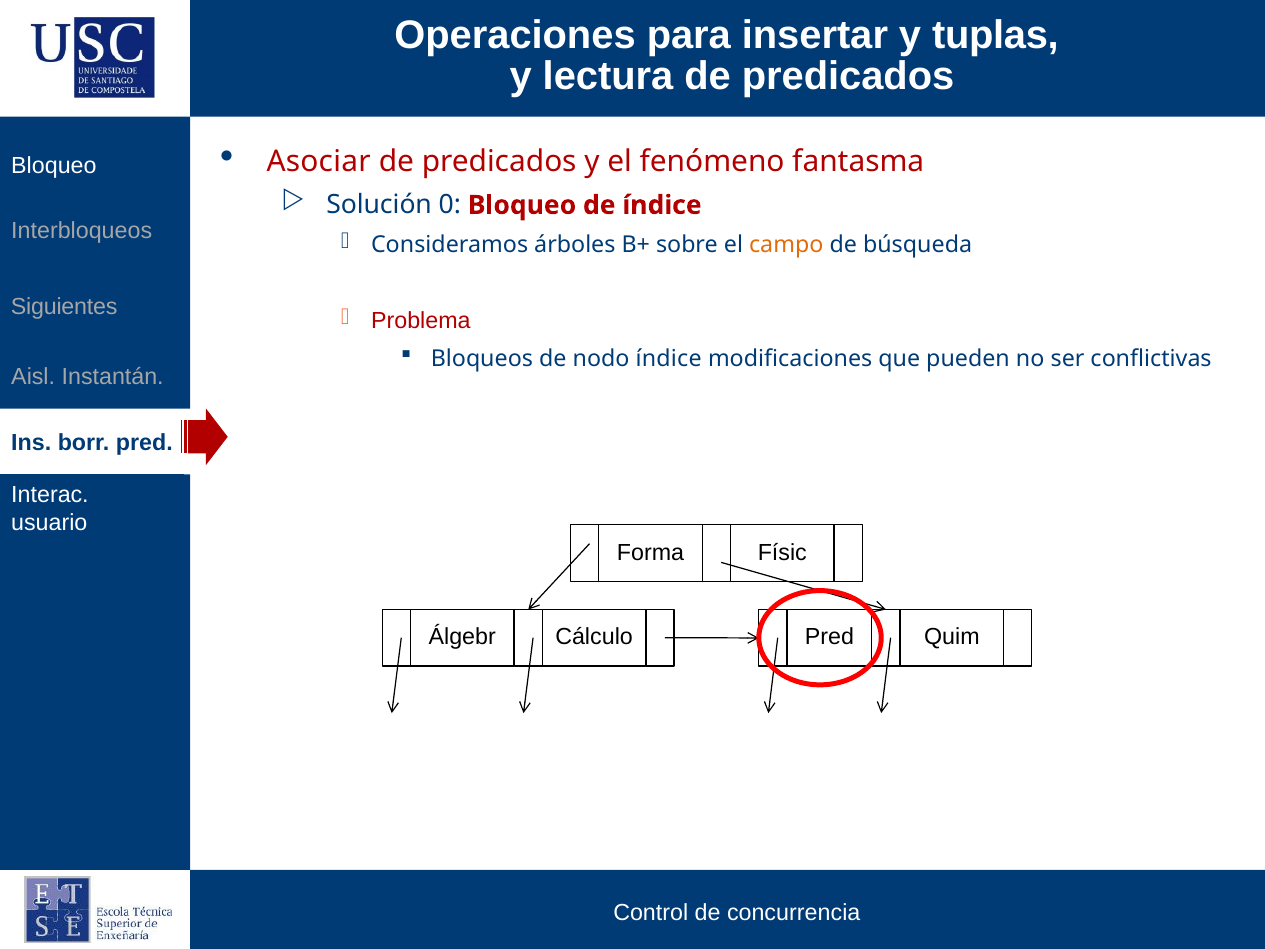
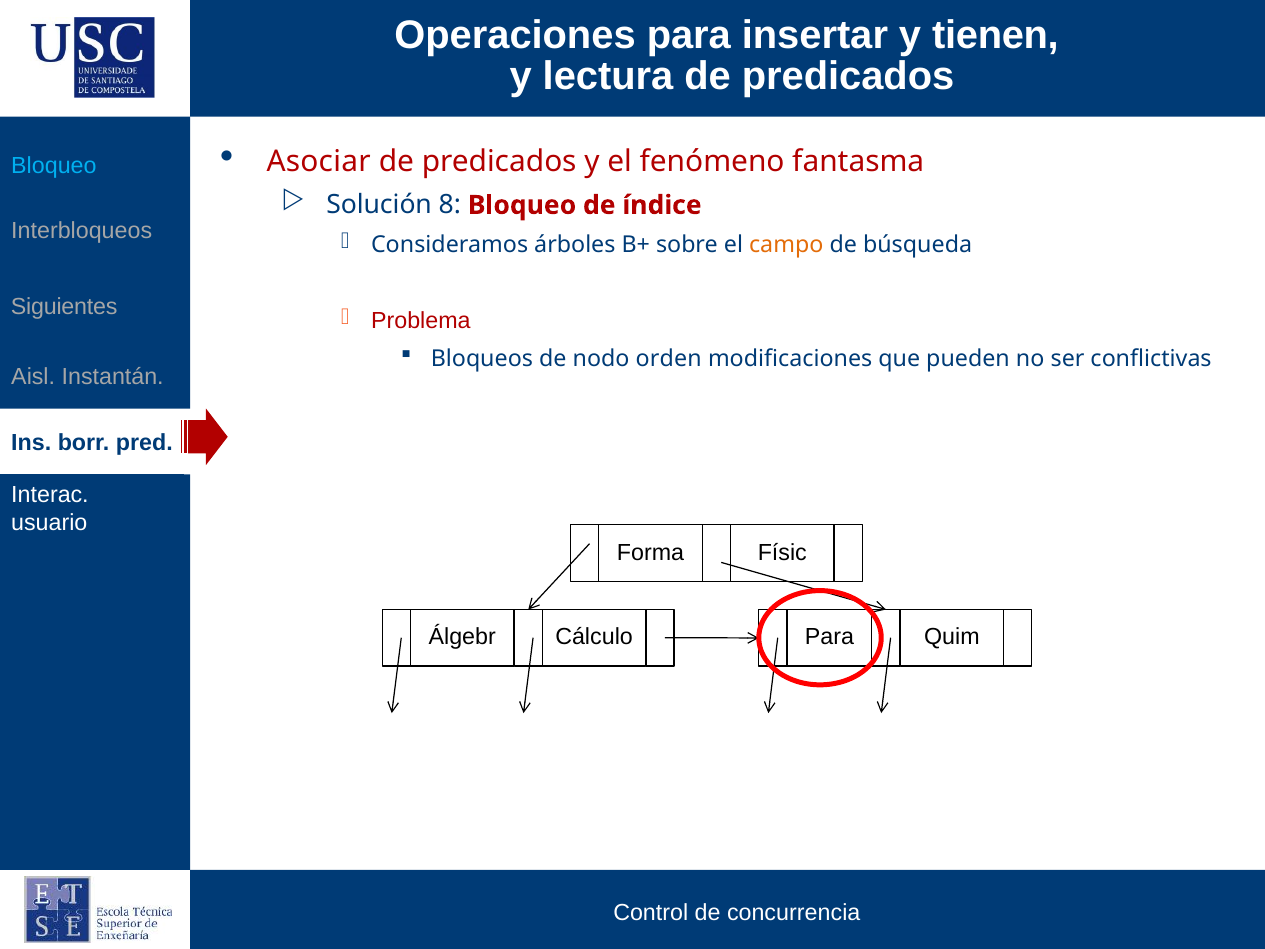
tuplas: tuplas -> tienen
Bloqueo at (54, 165) colour: white -> light blue
0: 0 -> 8
nodo índice: índice -> orden
Pred at (829, 637): Pred -> Para
